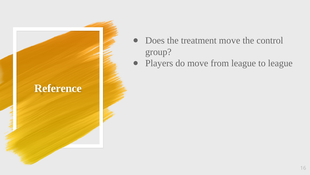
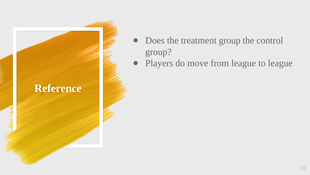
treatment move: move -> group
